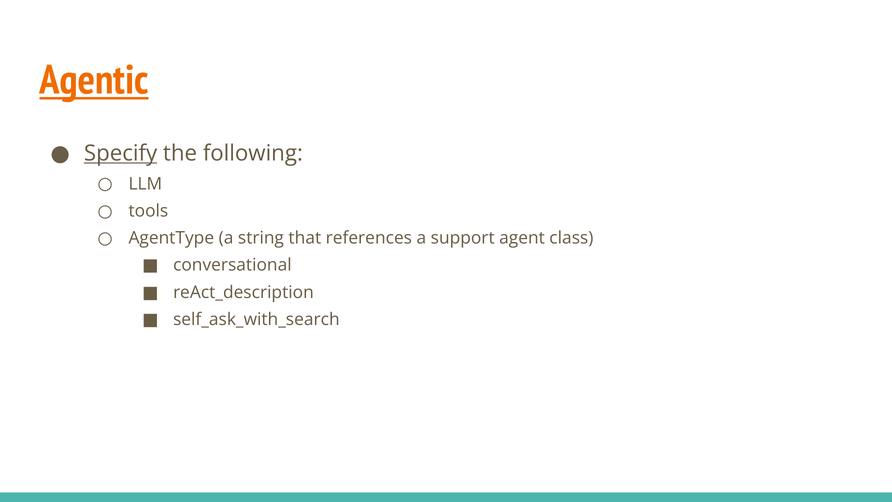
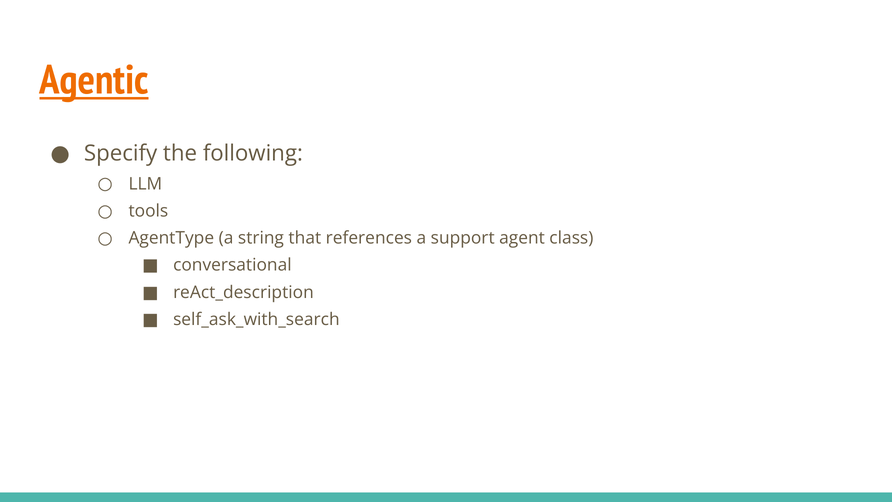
Specify underline: present -> none
